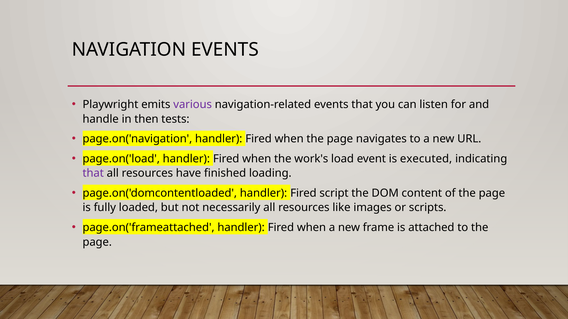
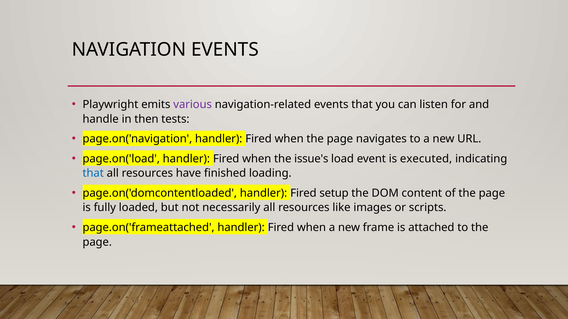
work's: work's -> issue's
that at (93, 173) colour: purple -> blue
script: script -> setup
